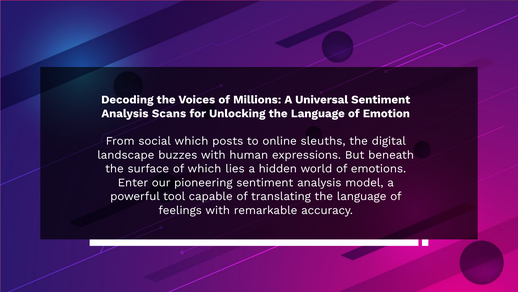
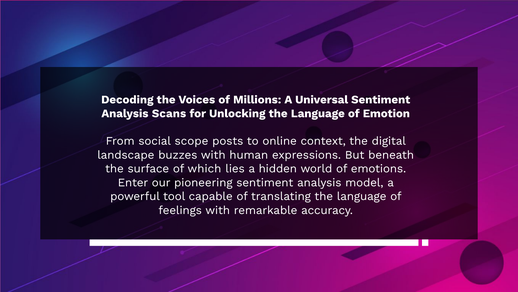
social which: which -> scope
sleuths: sleuths -> context
